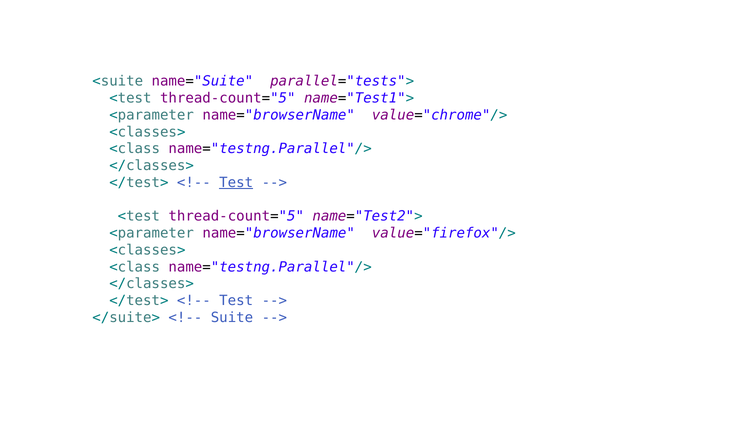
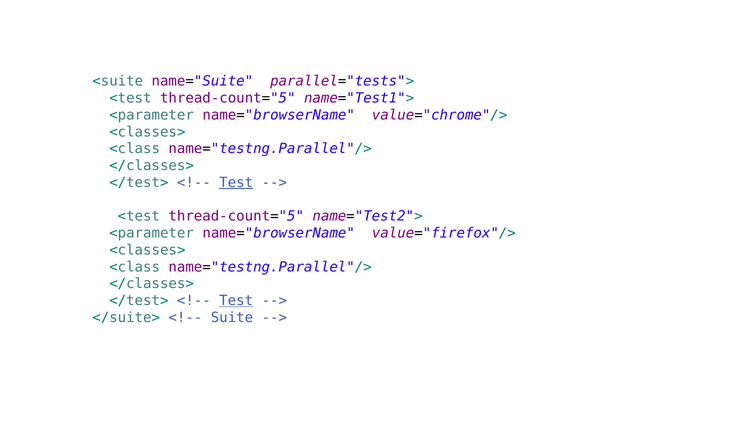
Test at (236, 301) underline: none -> present
